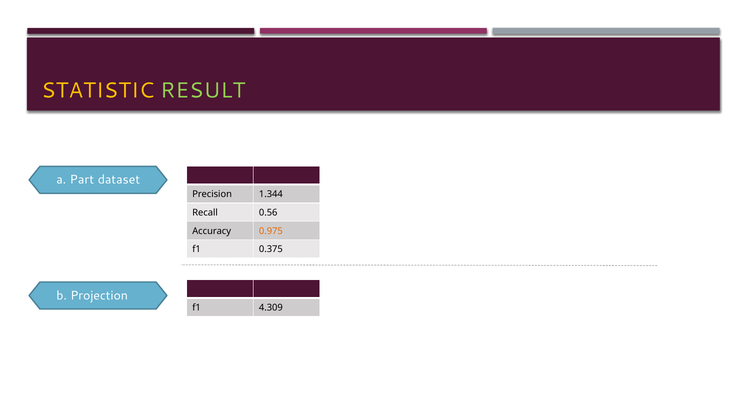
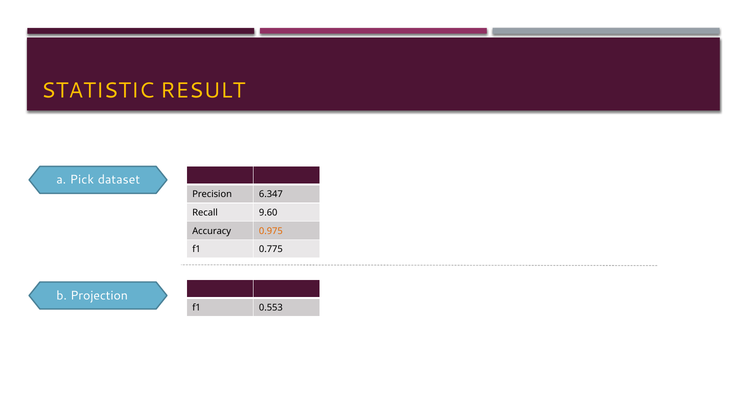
RESULT colour: light green -> yellow
Part: Part -> Pick
1.344: 1.344 -> 6.347
0.56: 0.56 -> 9.60
0.375: 0.375 -> 0.775
4.309: 4.309 -> 0.553
